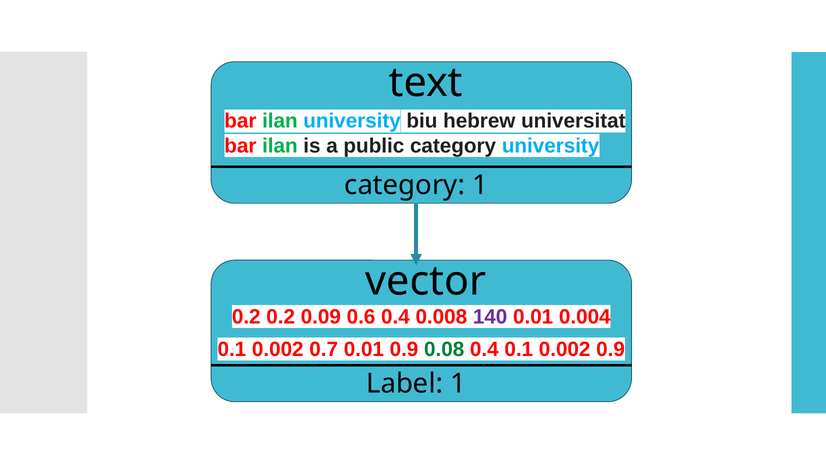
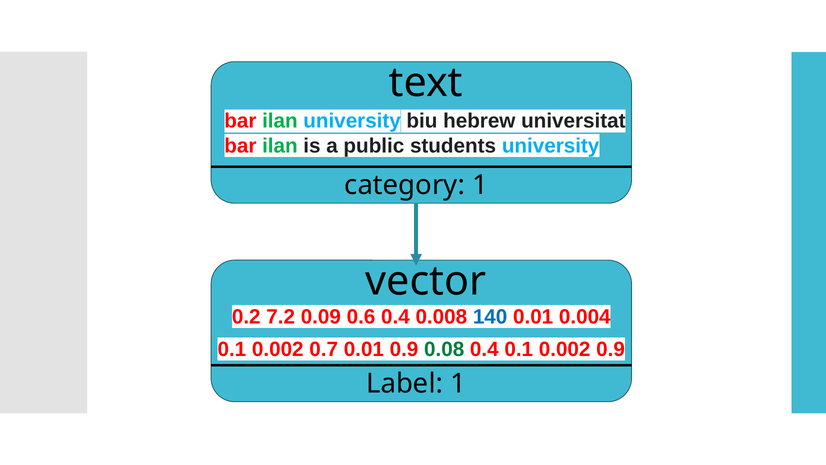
public category: category -> students
0.2 0.2: 0.2 -> 7.2
140 colour: purple -> blue
